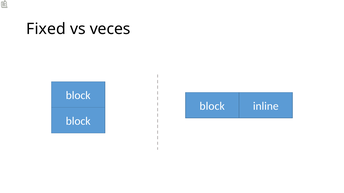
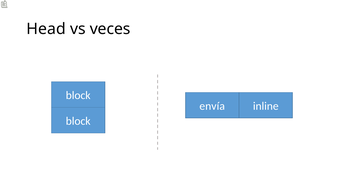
Fixed: Fixed -> Head
block at (212, 106): block -> envía
